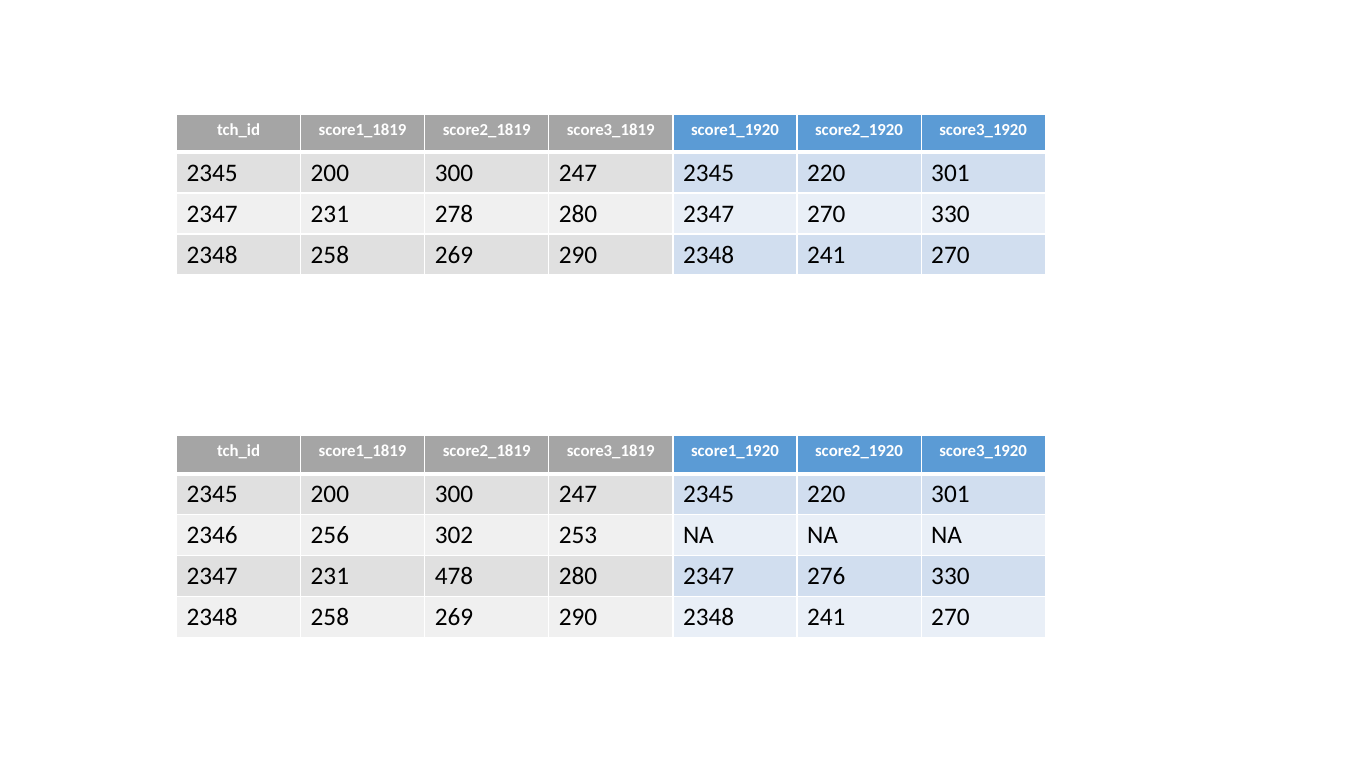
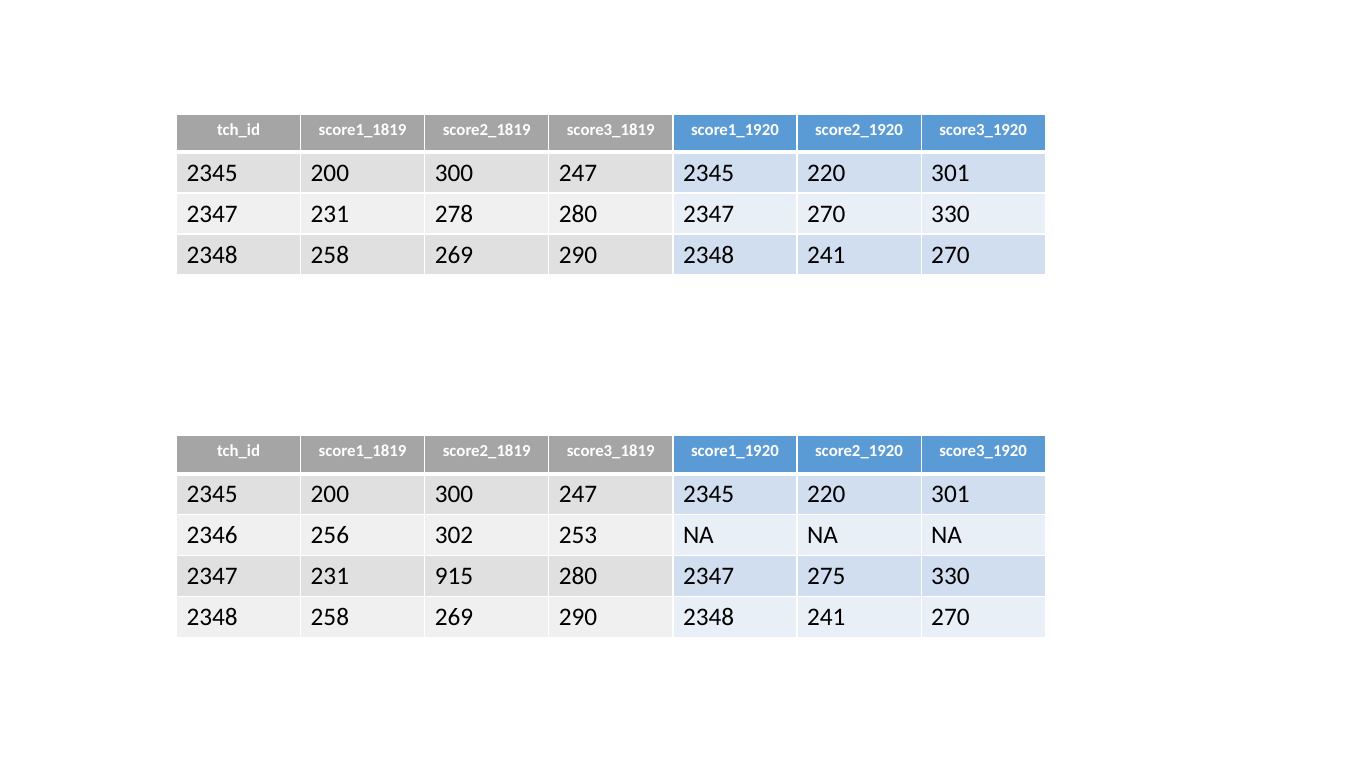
478: 478 -> 915
276: 276 -> 275
